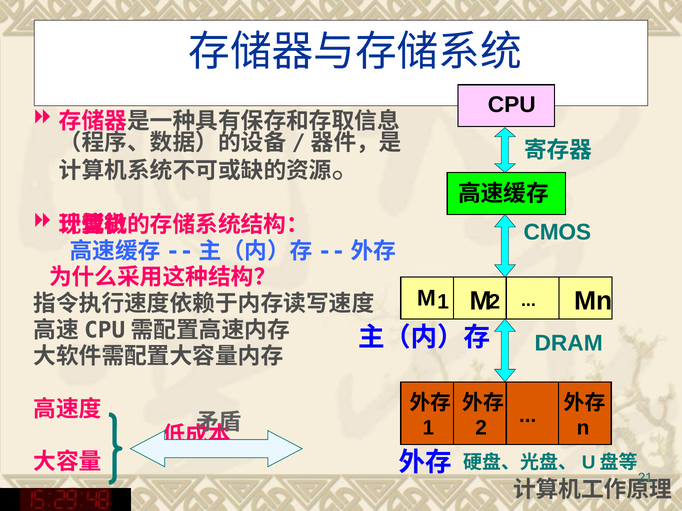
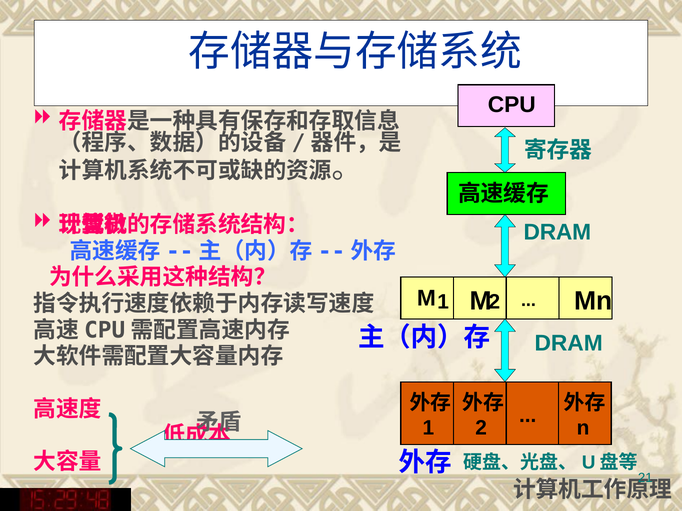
CMOS at (557, 232): CMOS -> DRAM
